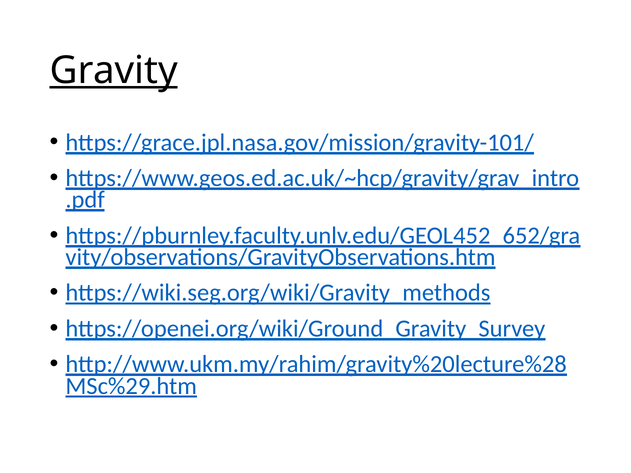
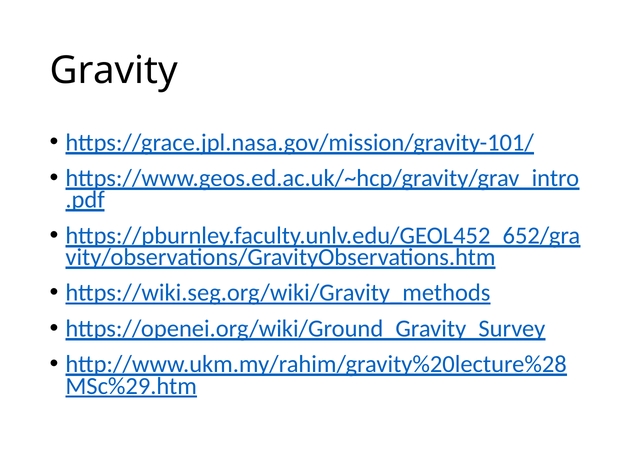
Gravity underline: present -> none
